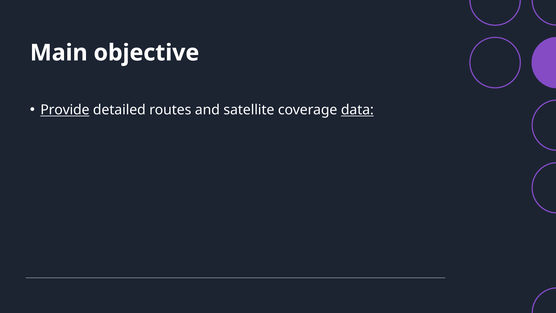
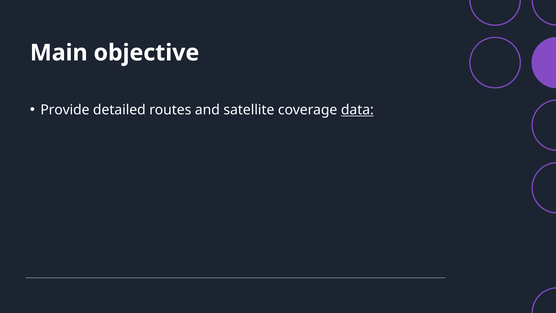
Provide underline: present -> none
